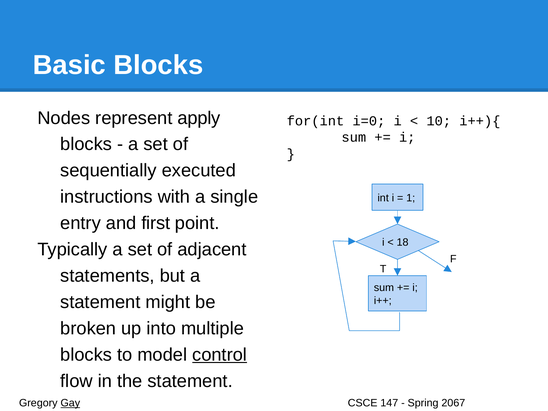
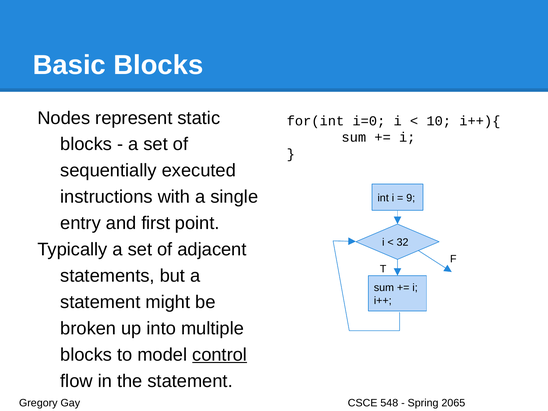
apply: apply -> static
1: 1 -> 9
18 at (403, 242): 18 -> 32
Gay underline: present -> none
147: 147 -> 548
2067: 2067 -> 2065
